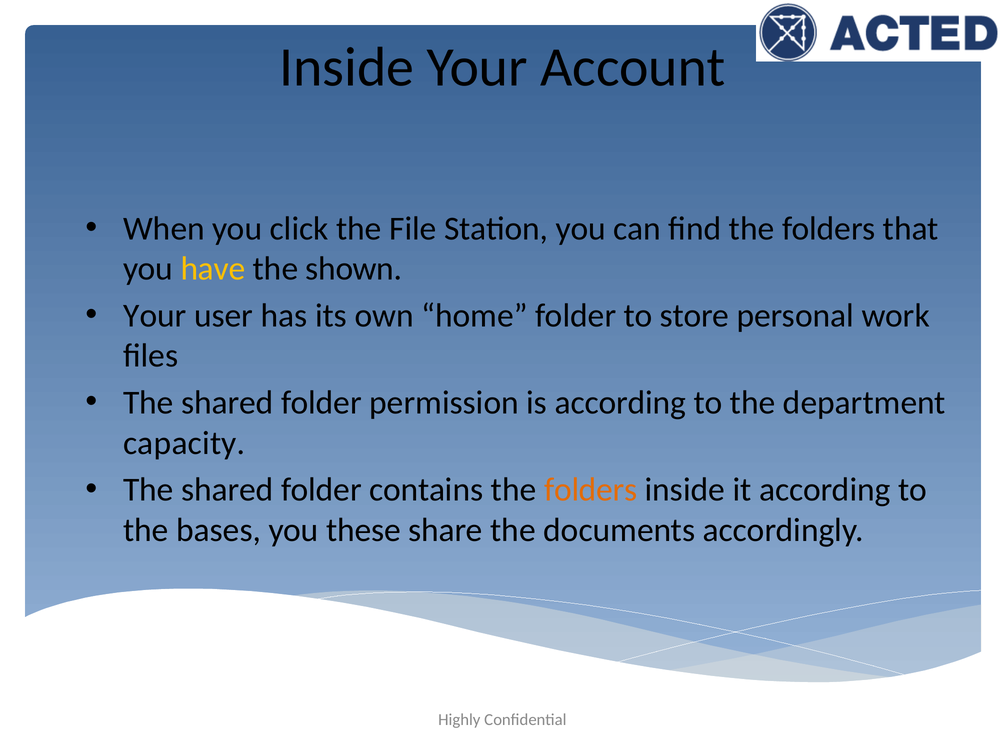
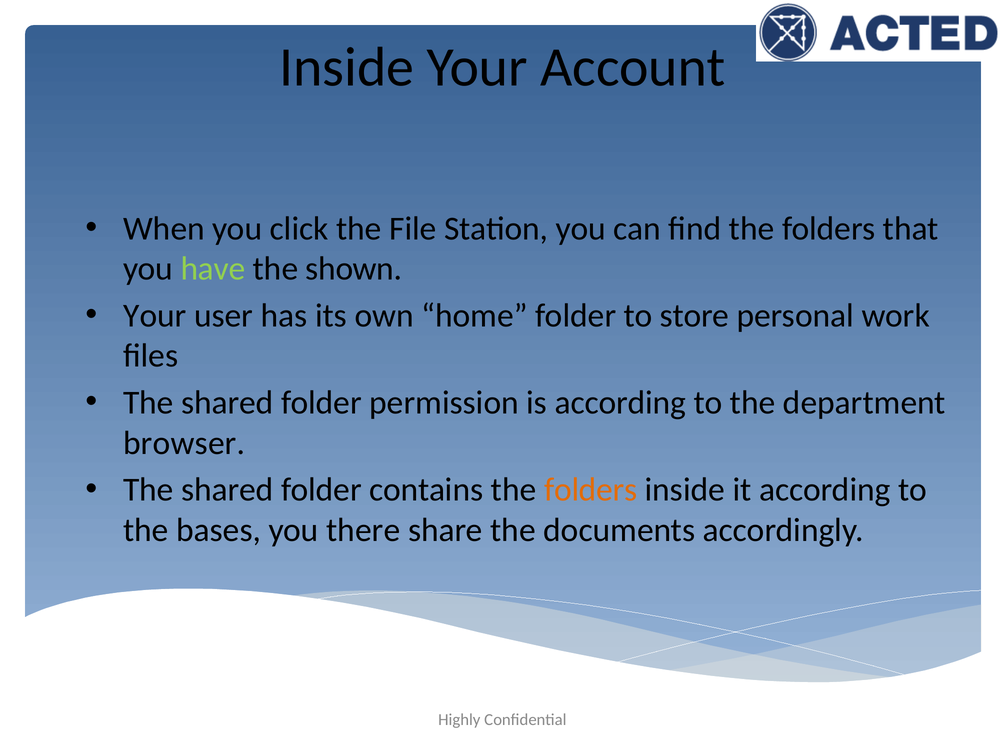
have colour: yellow -> light green
capacity: capacity -> browser
these: these -> there
